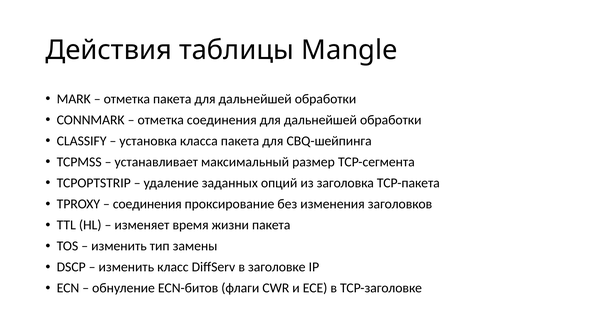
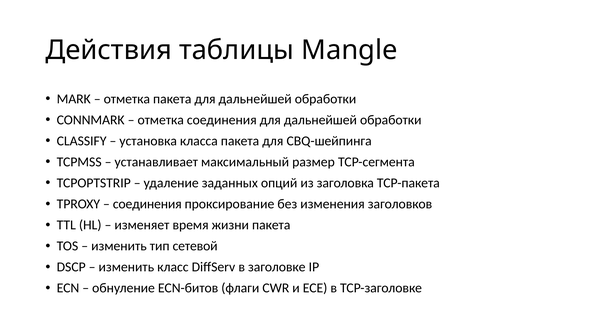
замены: замены -> сетевой
